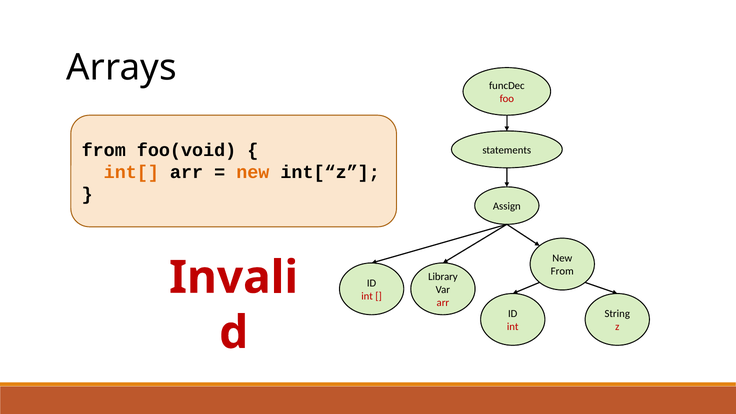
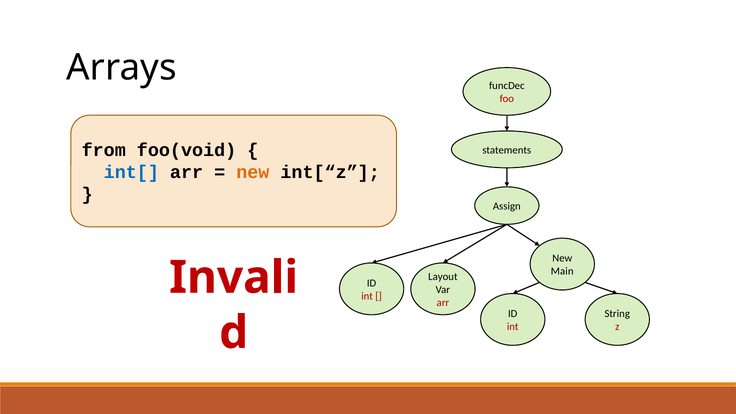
int[ colour: orange -> blue
From at (562, 271): From -> Main
Library: Library -> Layout
